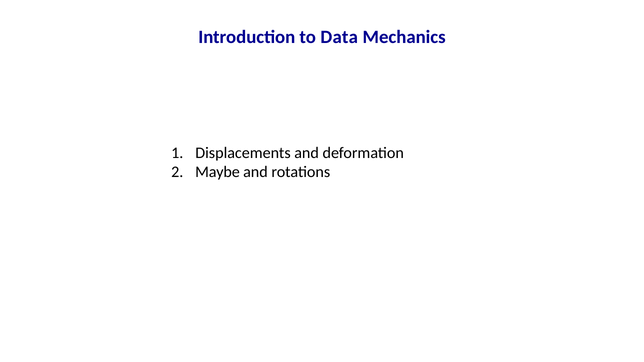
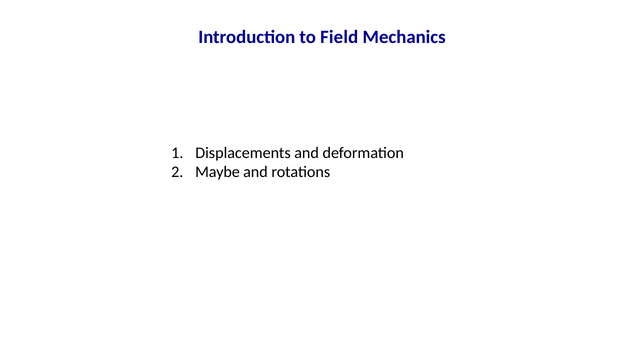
Data: Data -> Field
